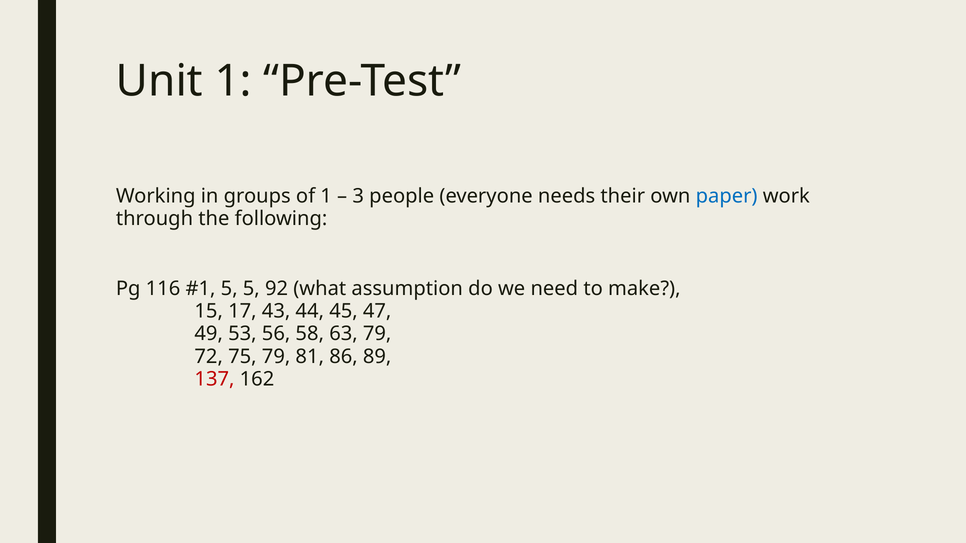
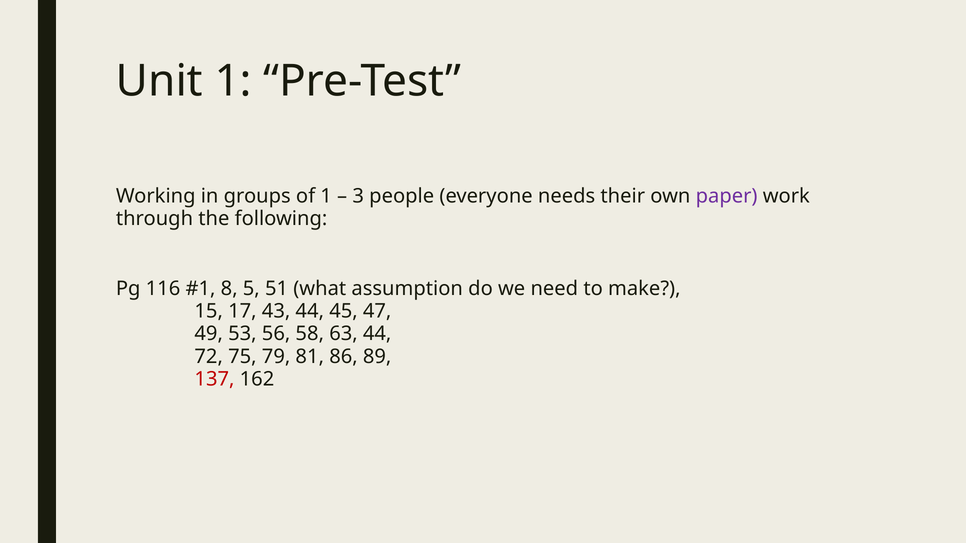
paper colour: blue -> purple
5 at (229, 289): 5 -> 8
92: 92 -> 51
63 79: 79 -> 44
